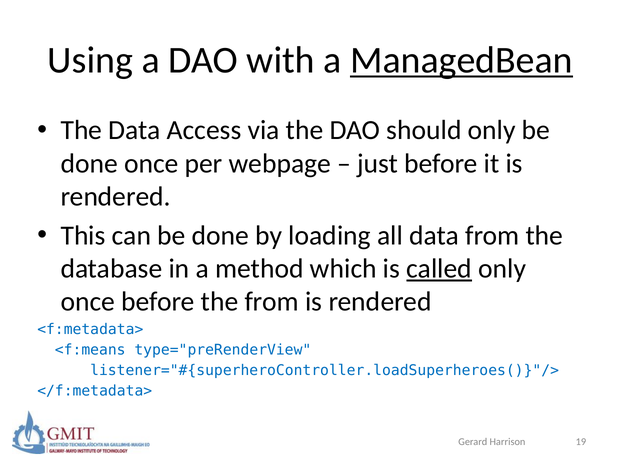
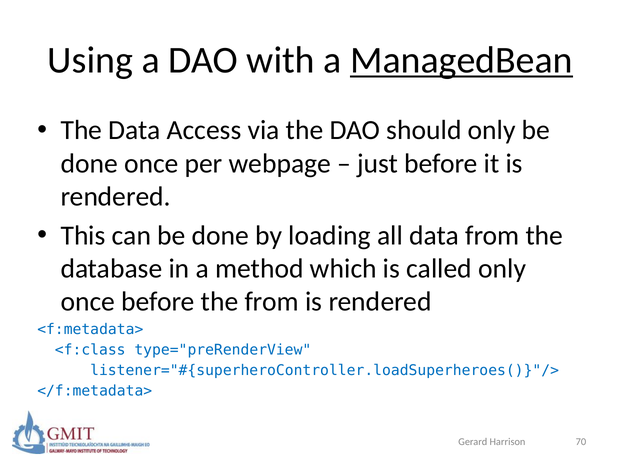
called underline: present -> none
<f:means: <f:means -> <f:class
19: 19 -> 70
